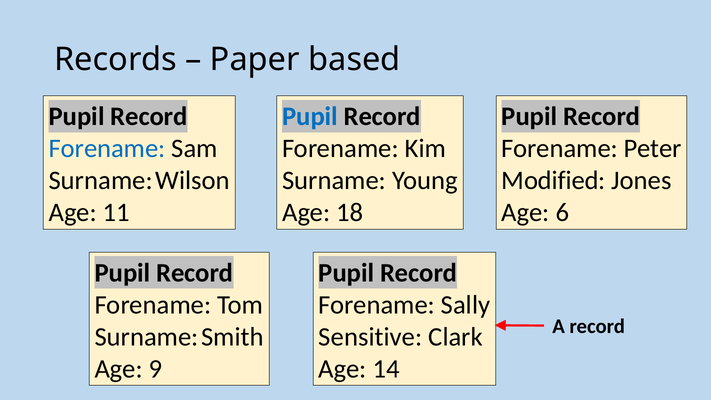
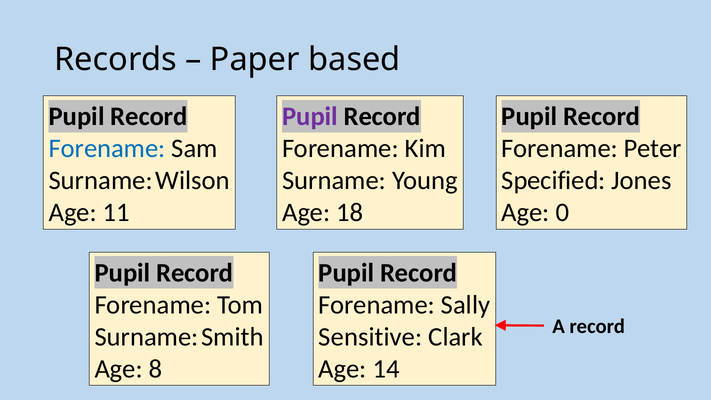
Pupil at (310, 116) colour: blue -> purple
Modified: Modified -> Specified
6: 6 -> 0
9: 9 -> 8
